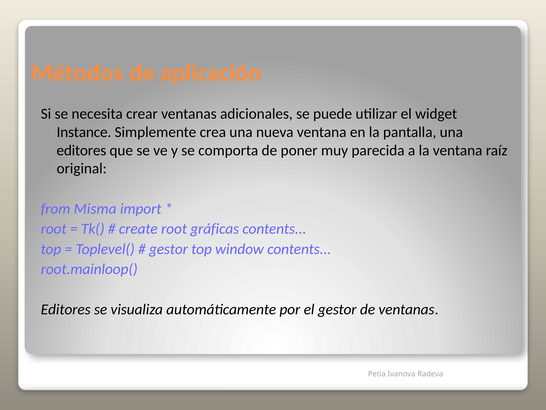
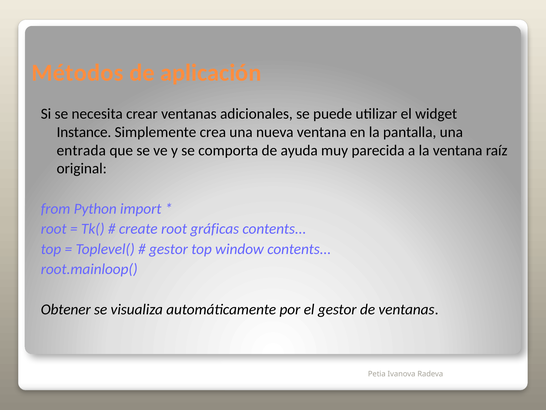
editores at (81, 150): editores -> entrada
poner: poner -> ayuda
Misma: Misma -> Python
Editores at (66, 309): Editores -> Obtener
